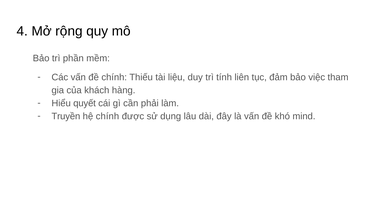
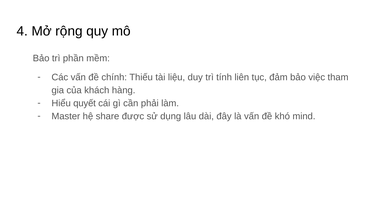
Truyền: Truyền -> Master
hệ chính: chính -> share
